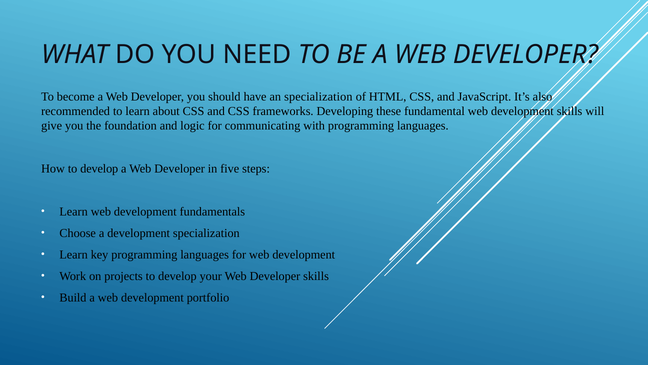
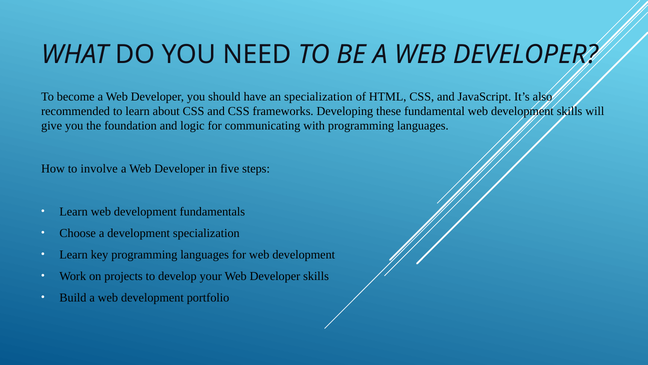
How to develop: develop -> involve
